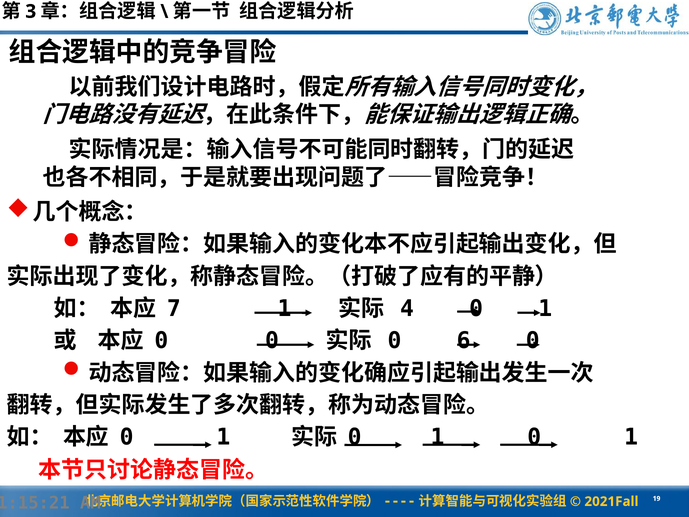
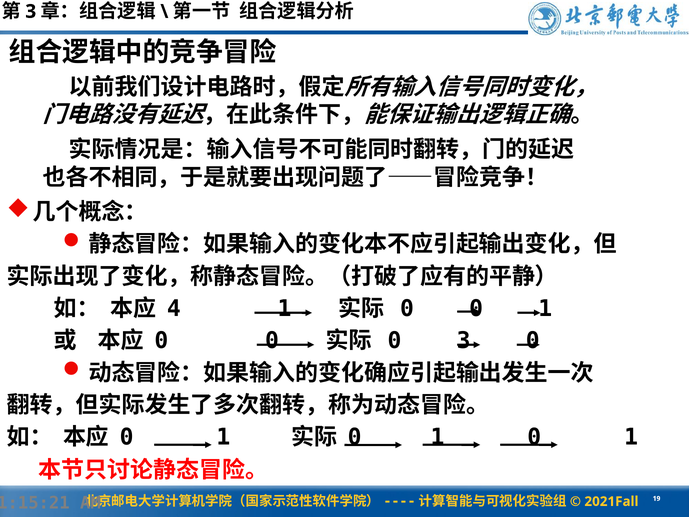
7: 7 -> 4
4 at (407, 309): 4 -> 0
0 6: 6 -> 3
